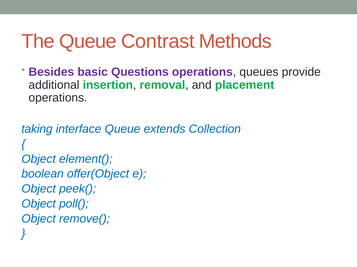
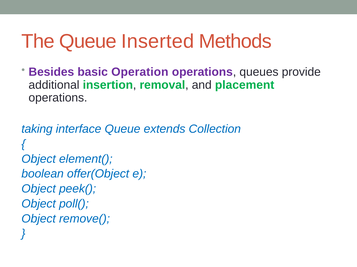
Contrast: Contrast -> Inserted
Questions: Questions -> Operation
